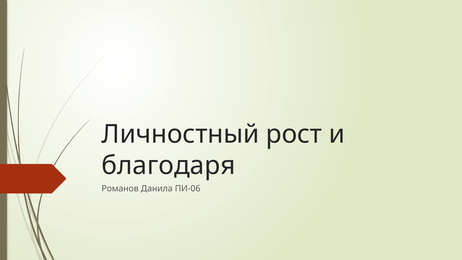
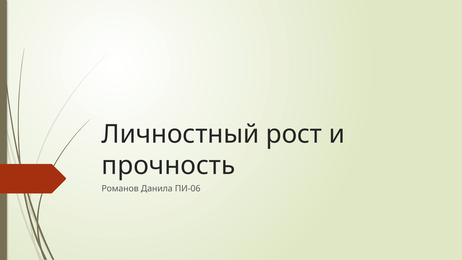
благодаря: благодаря -> прочность
